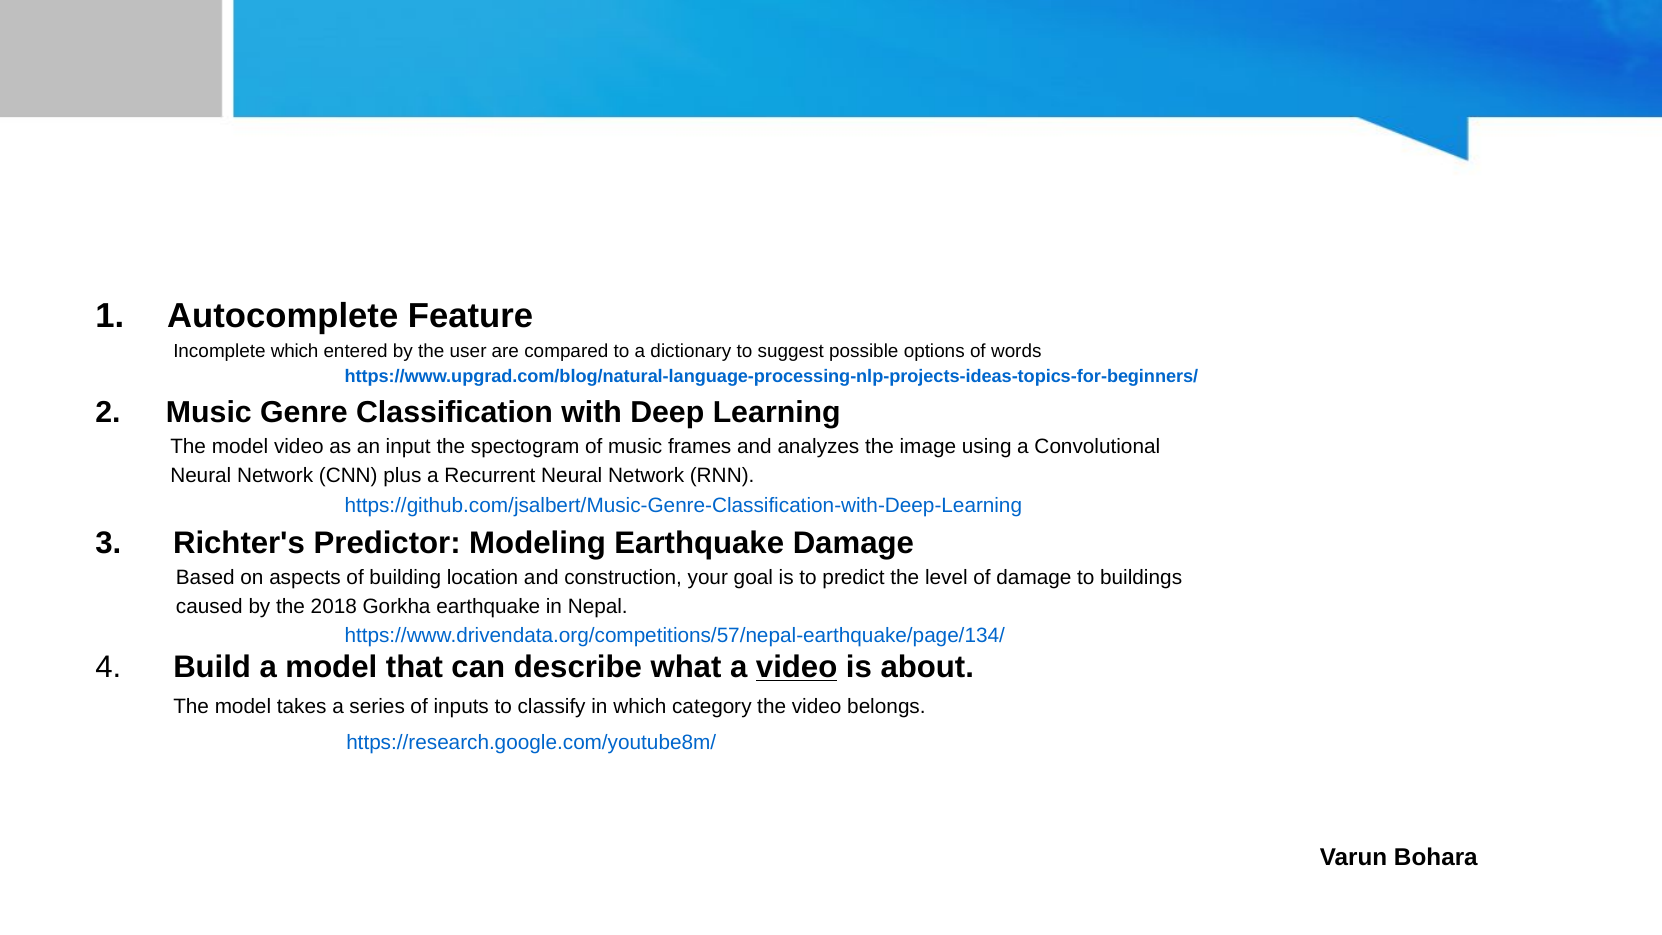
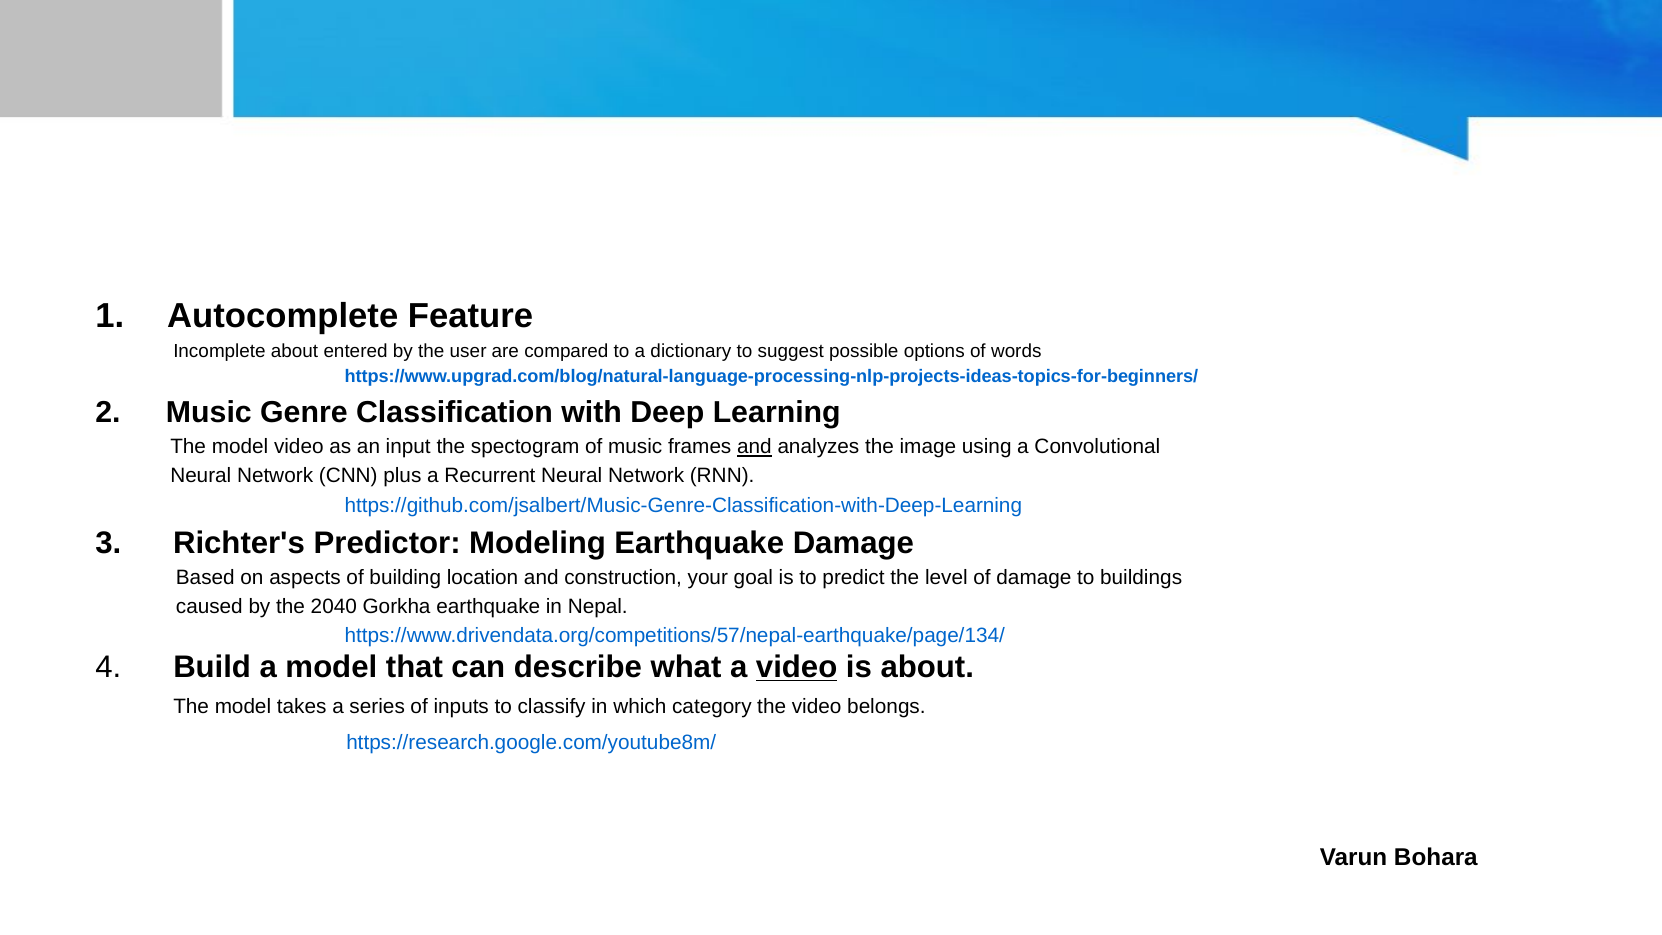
Incomplete which: which -> about
and at (754, 447) underline: none -> present
2018: 2018 -> 2040
